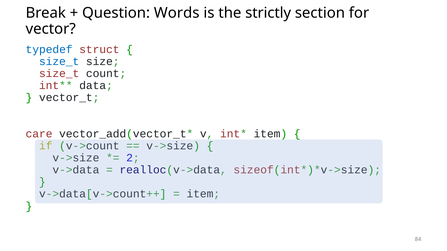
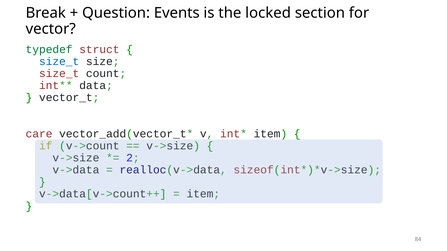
Words: Words -> Events
strictly: strictly -> locked
typedef colour: blue -> green
